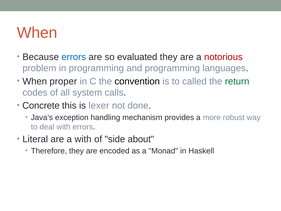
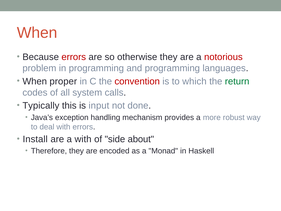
errors at (74, 57) colour: blue -> red
evaluated: evaluated -> otherwise
convention colour: black -> red
called: called -> which
Concrete: Concrete -> Typically
lexer: lexer -> input
Literal: Literal -> Install
